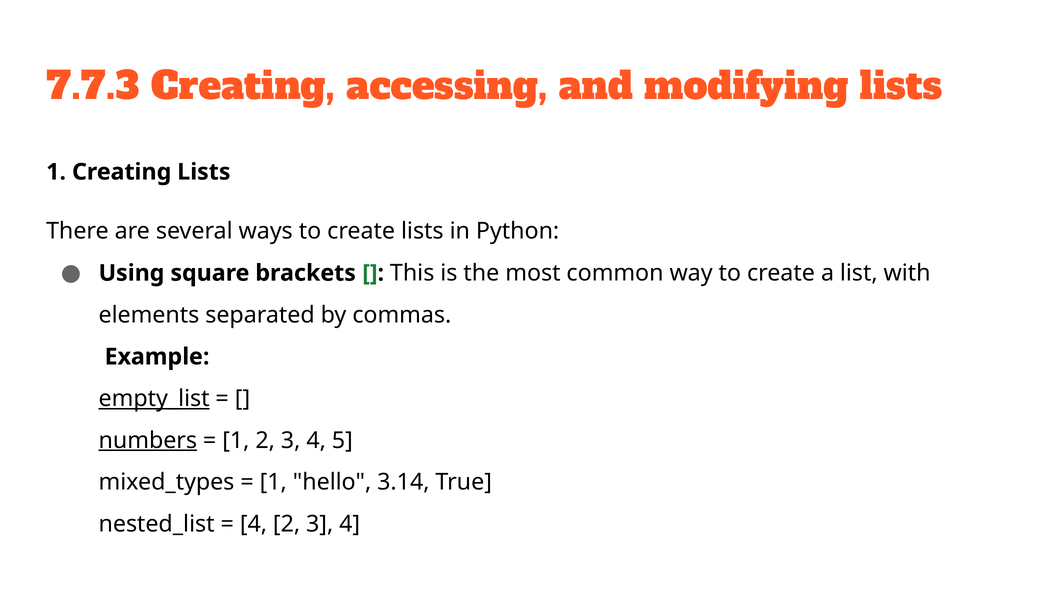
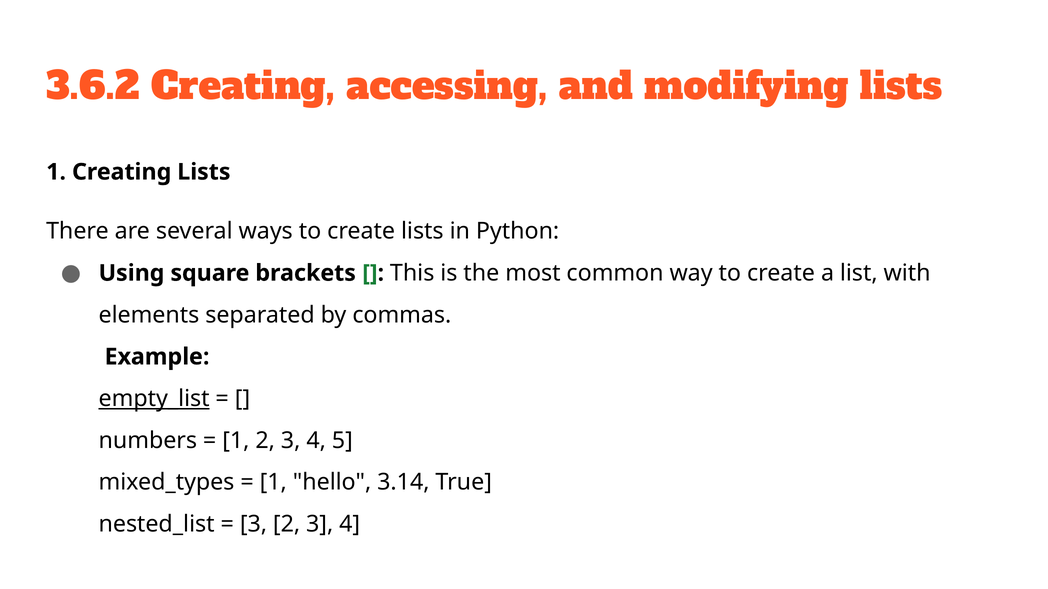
7.7.3: 7.7.3 -> 3.6.2
numbers underline: present -> none
4 at (253, 525): 4 -> 3
